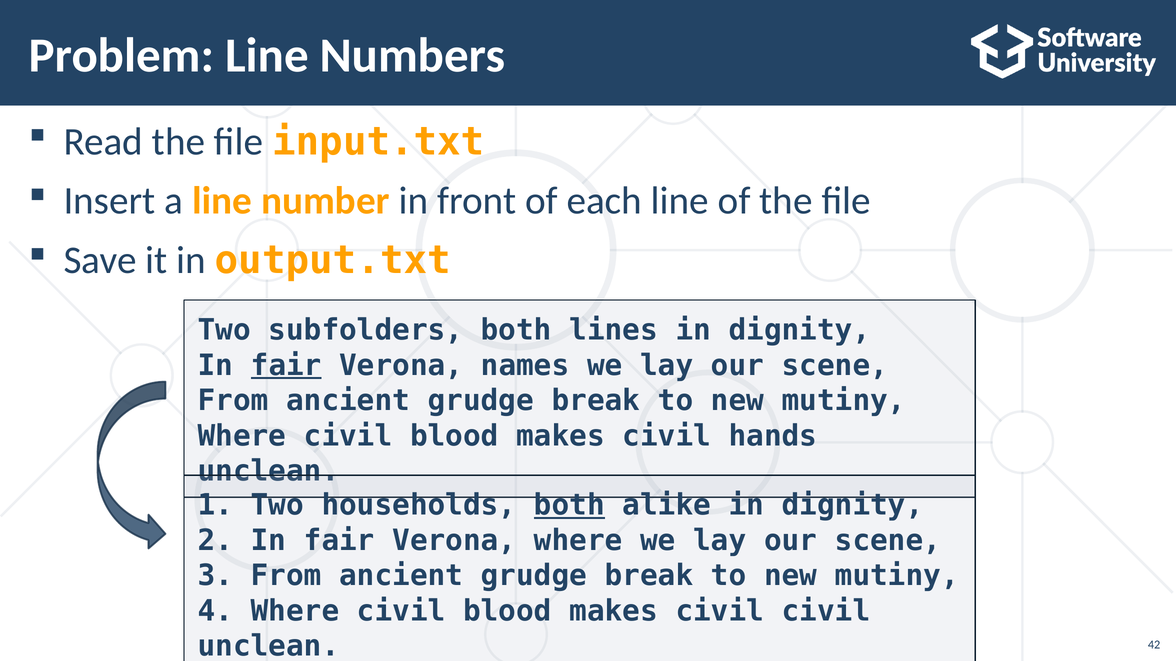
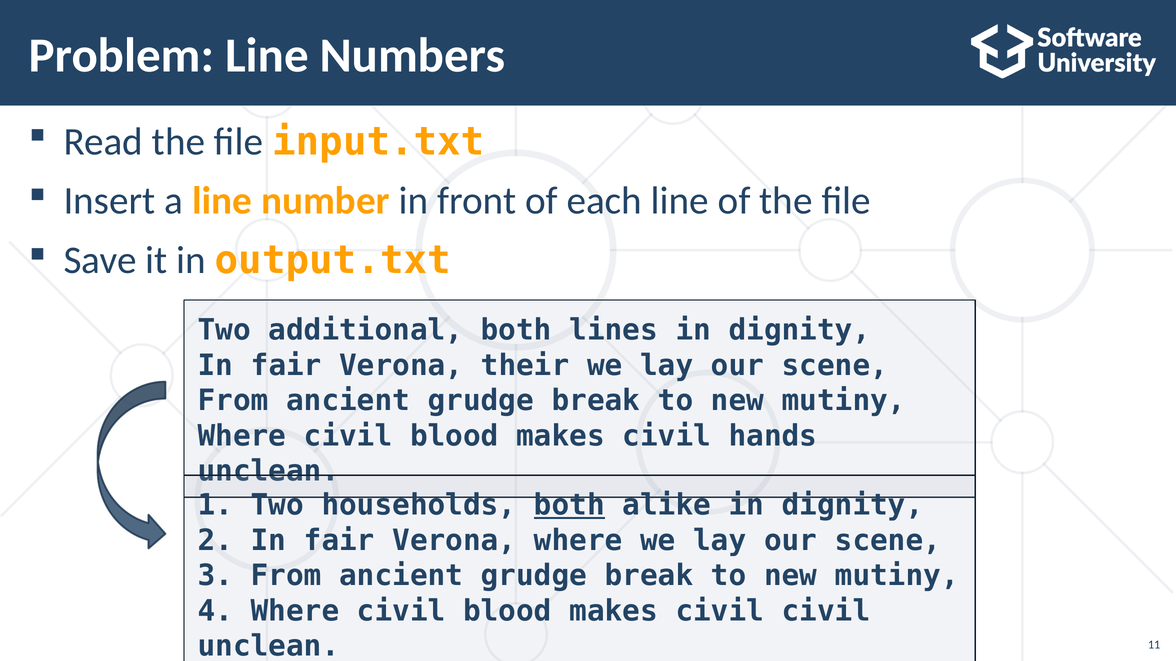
subfolders: subfolders -> additional
fair at (286, 366) underline: present -> none
names: names -> their
42: 42 -> 11
